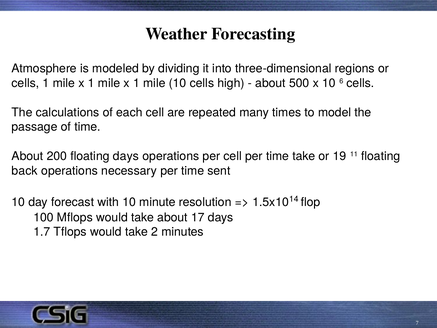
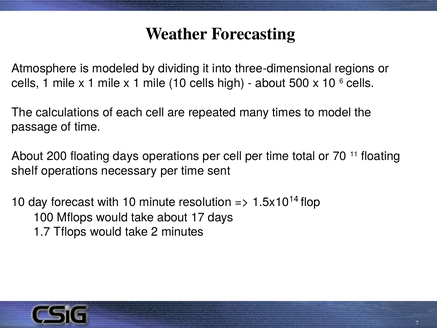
time take: take -> total
19: 19 -> 70
back: back -> shelf
